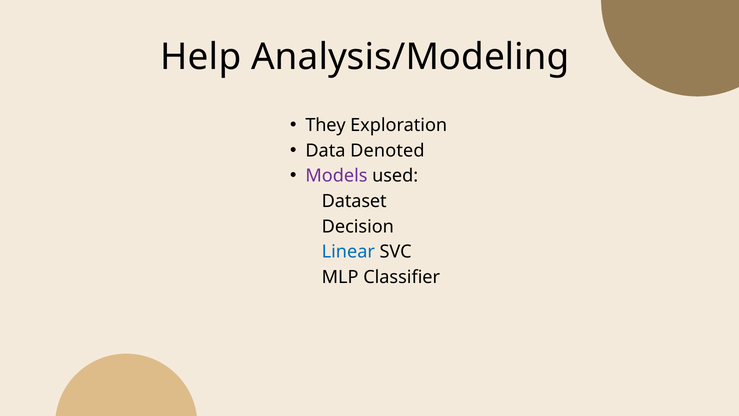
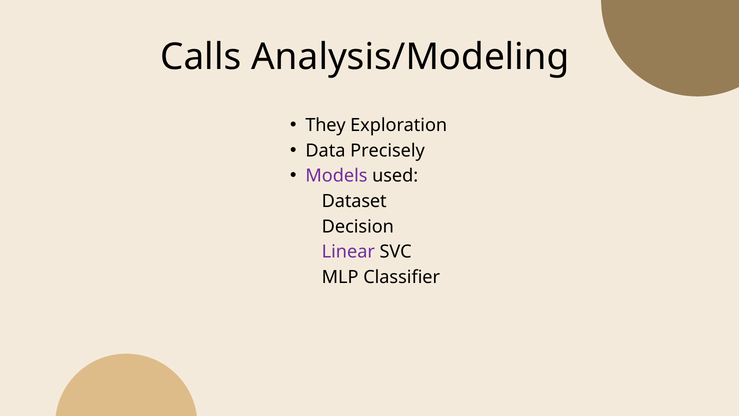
Help: Help -> Calls
Denoted: Denoted -> Precisely
Linear colour: blue -> purple
